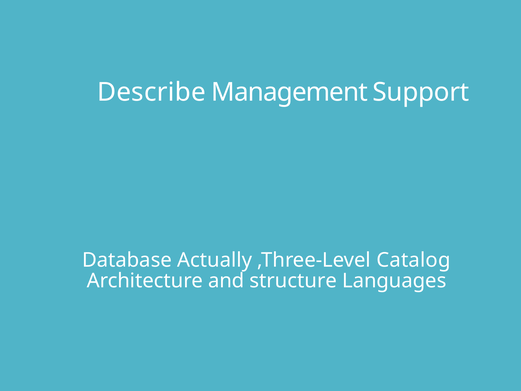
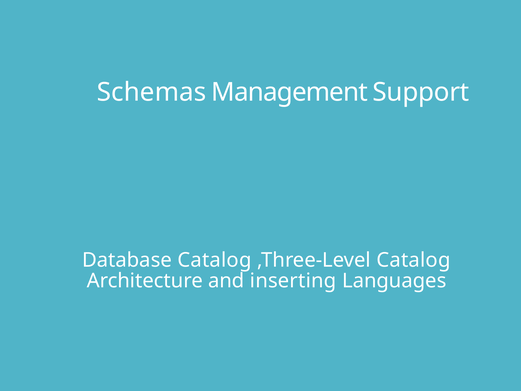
Describe: Describe -> Schemas
Database Actually: Actually -> Catalog
structure: structure -> inserting
